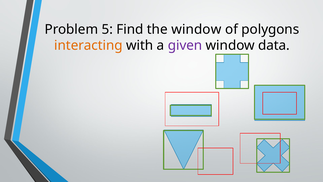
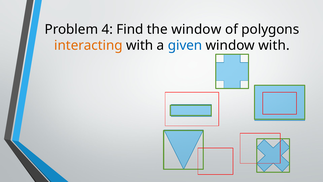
5: 5 -> 4
given colour: purple -> blue
data at (274, 45): data -> with
